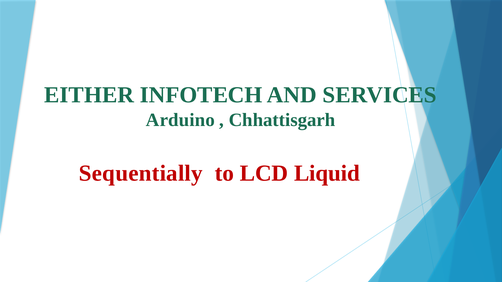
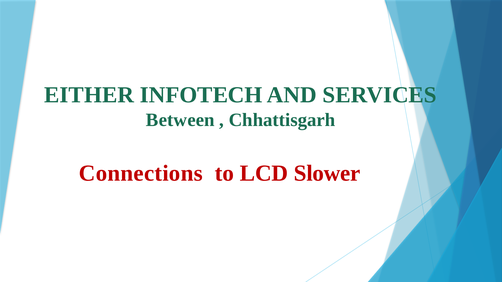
Arduino: Arduino -> Between
Sequentially: Sequentially -> Connections
Liquid: Liquid -> Slower
